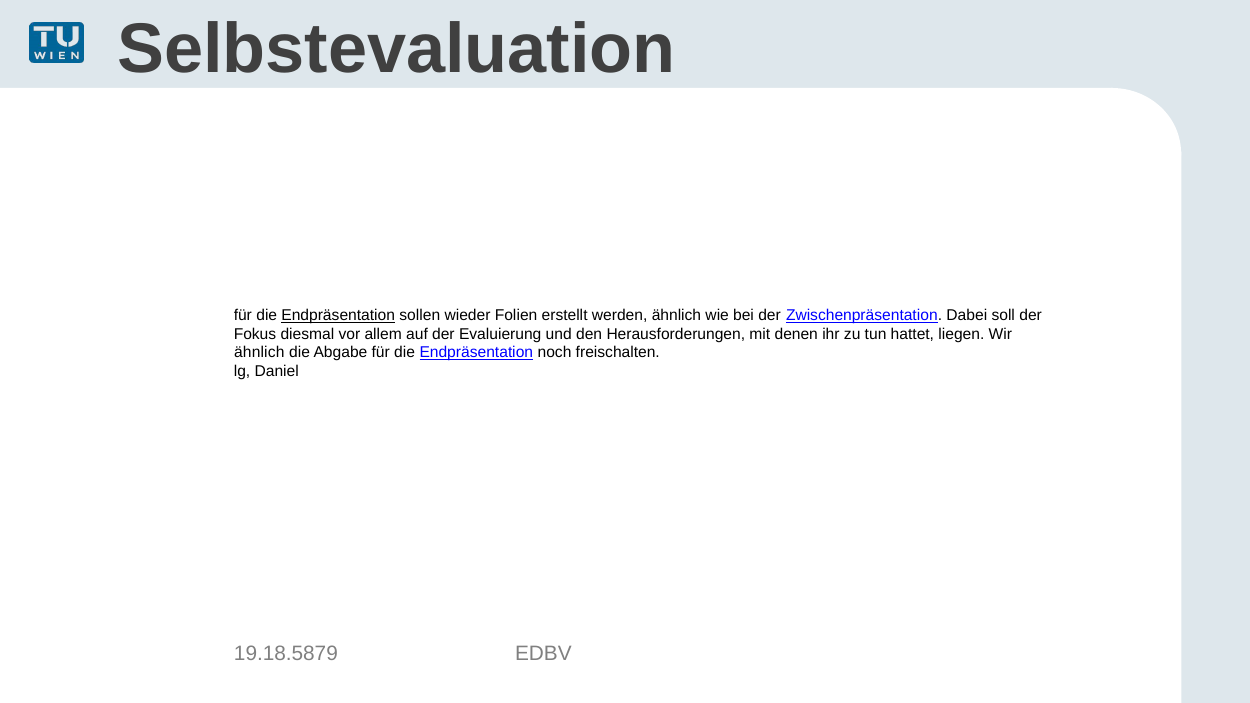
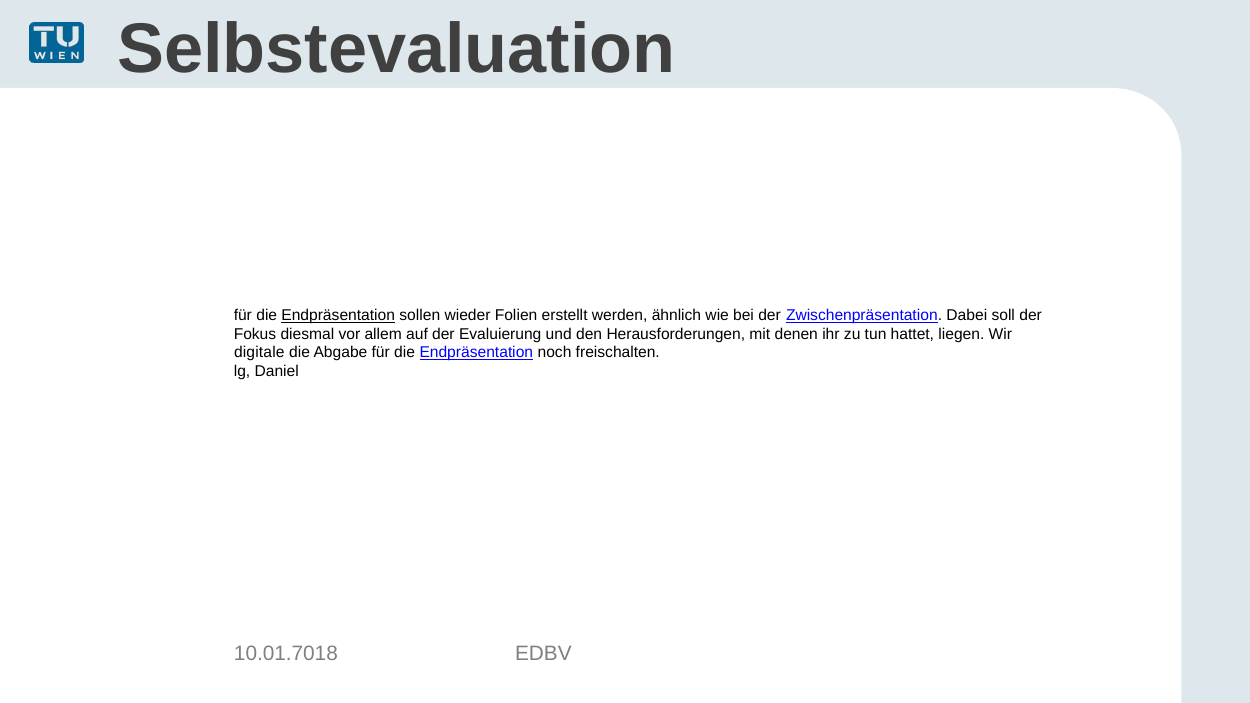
ähnlich at (259, 353): ähnlich -> digitale
19.18.5879: 19.18.5879 -> 10.01.7018
